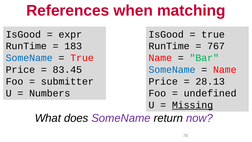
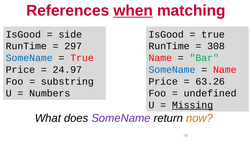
when underline: none -> present
expr: expr -> side
183: 183 -> 297
767: 767 -> 308
83.45: 83.45 -> 24.97
submitter: submitter -> substring
28.13: 28.13 -> 63.26
now colour: purple -> orange
